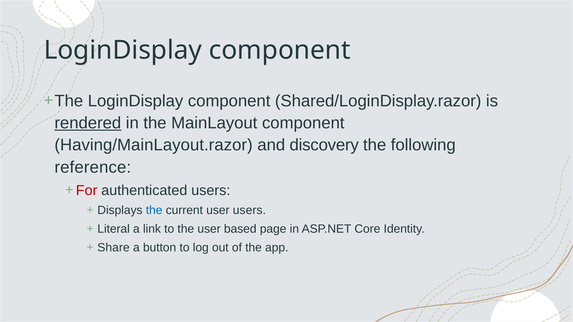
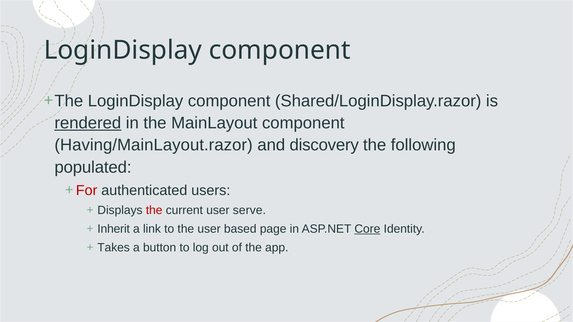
reference: reference -> populated
the at (154, 210) colour: blue -> red
user users: users -> serve
Literal: Literal -> Inherit
Core underline: none -> present
Share: Share -> Takes
